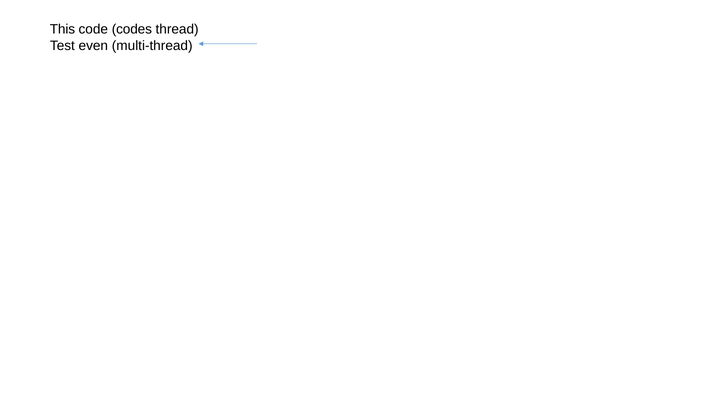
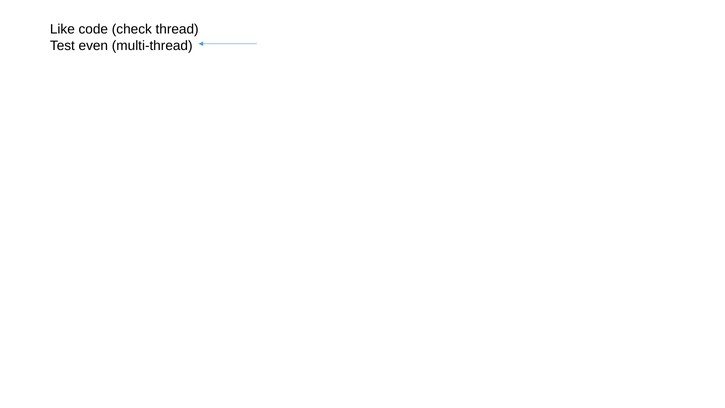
This: This -> Like
codes: codes -> check
